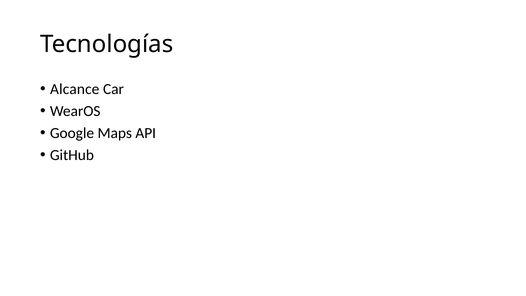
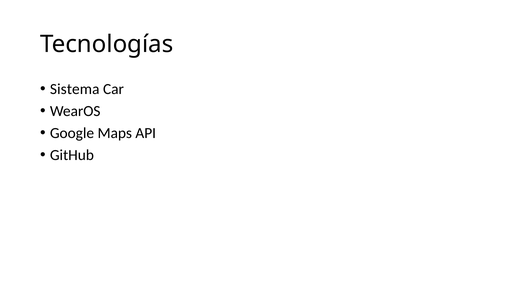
Alcance: Alcance -> Sistema
